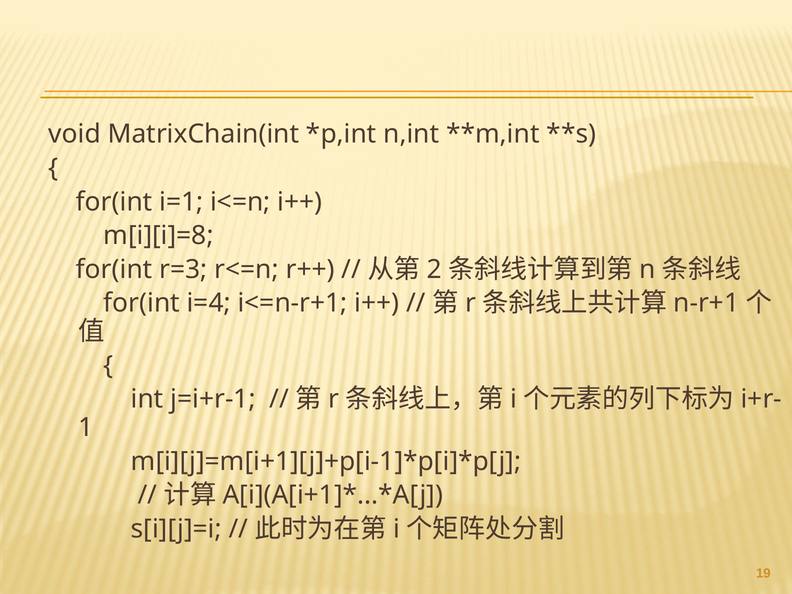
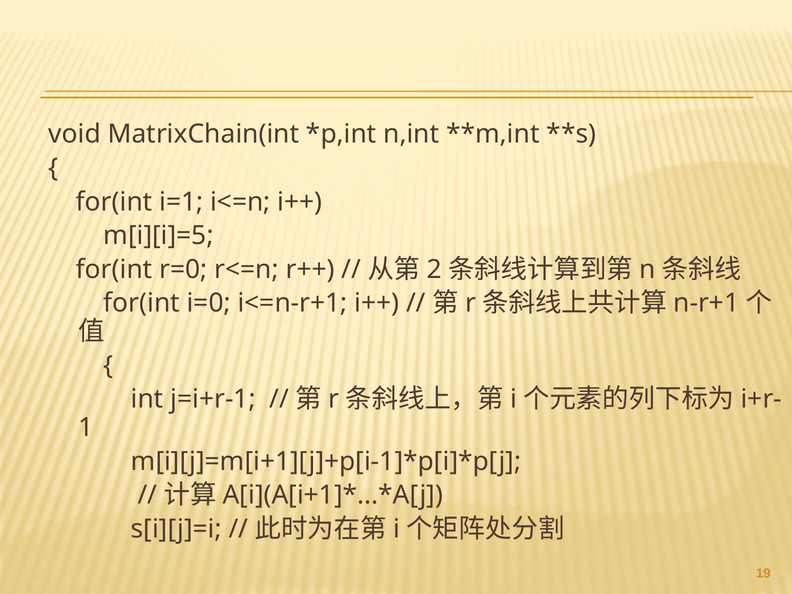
m[i][i]=8: m[i][i]=8 -> m[i][i]=5
r=3: r=3 -> r=0
i=4: i=4 -> i=0
